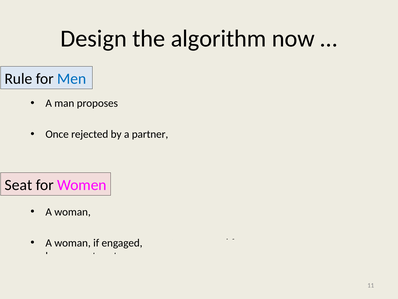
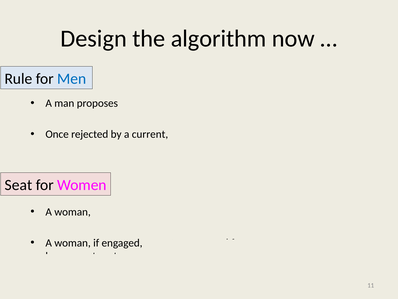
a partner: partner -> current
